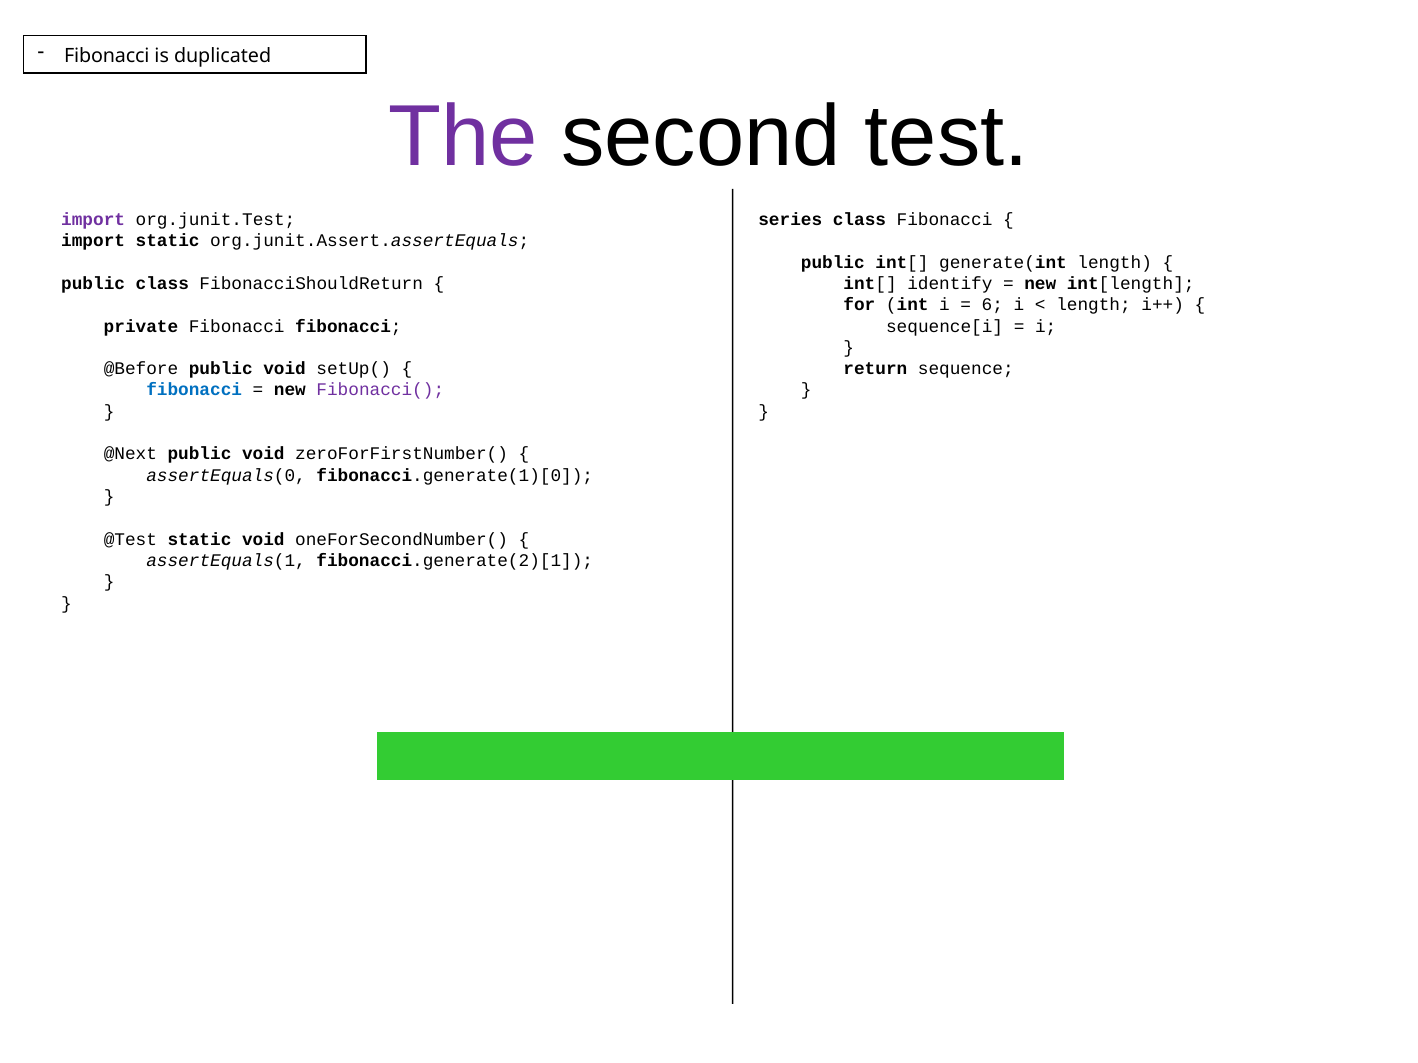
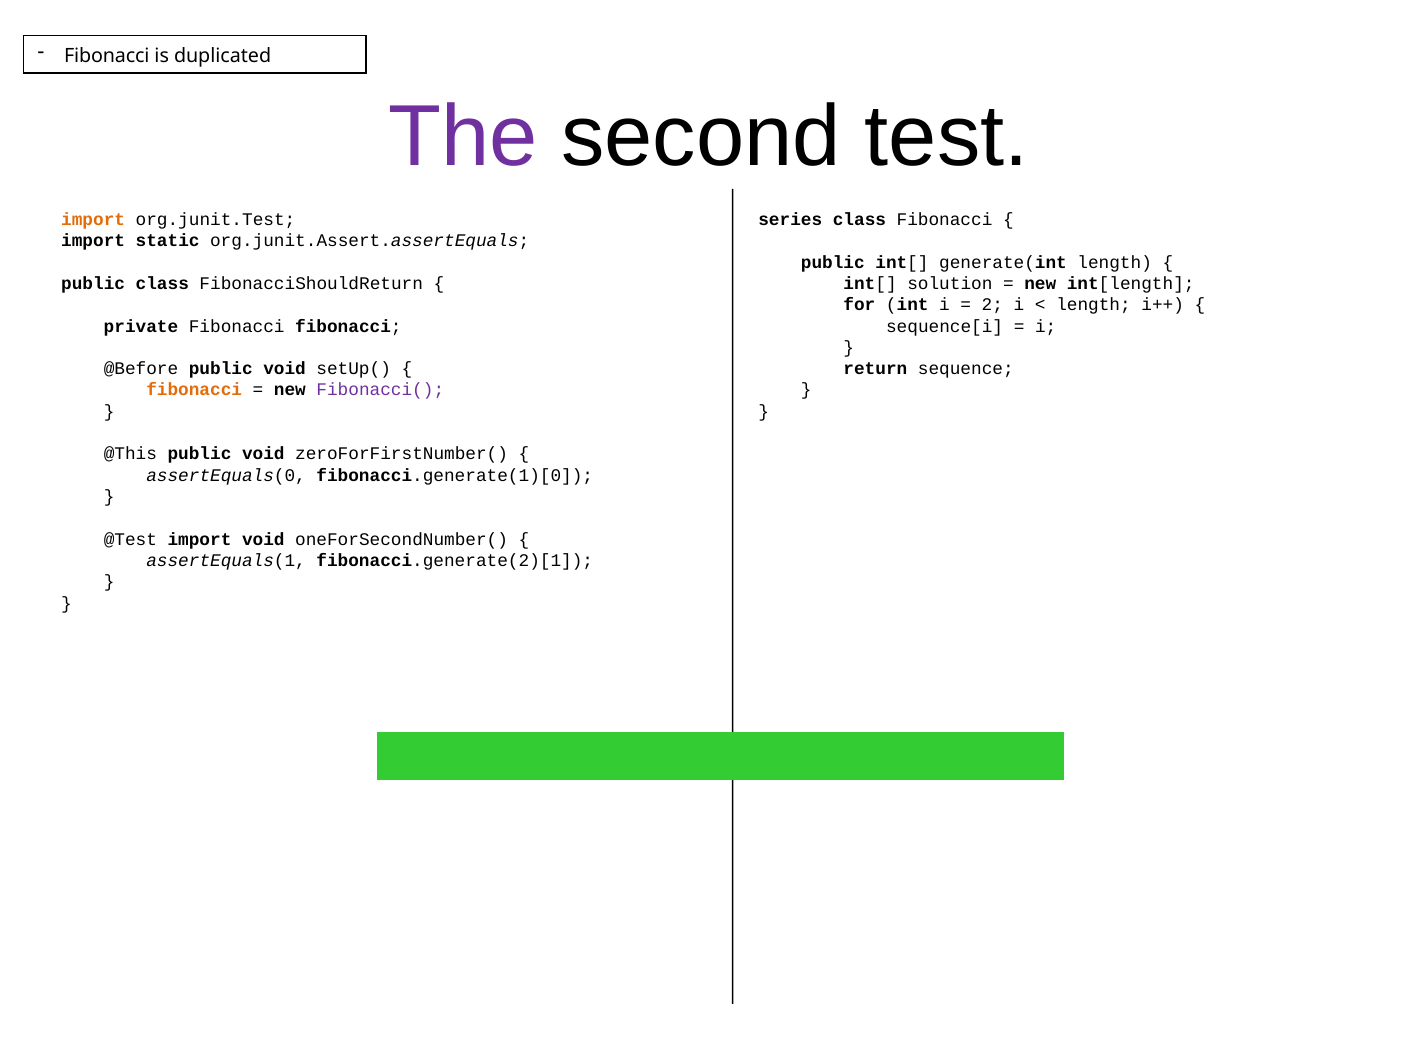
import at (93, 220) colour: purple -> orange
identify: identify -> solution
6: 6 -> 2
fibonacci at (194, 390) colour: blue -> orange
@Next: @Next -> @This
@Test static: static -> import
